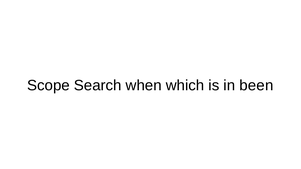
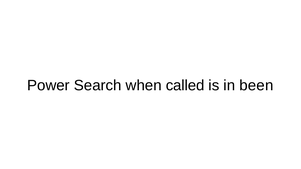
Scope: Scope -> Power
which: which -> called
